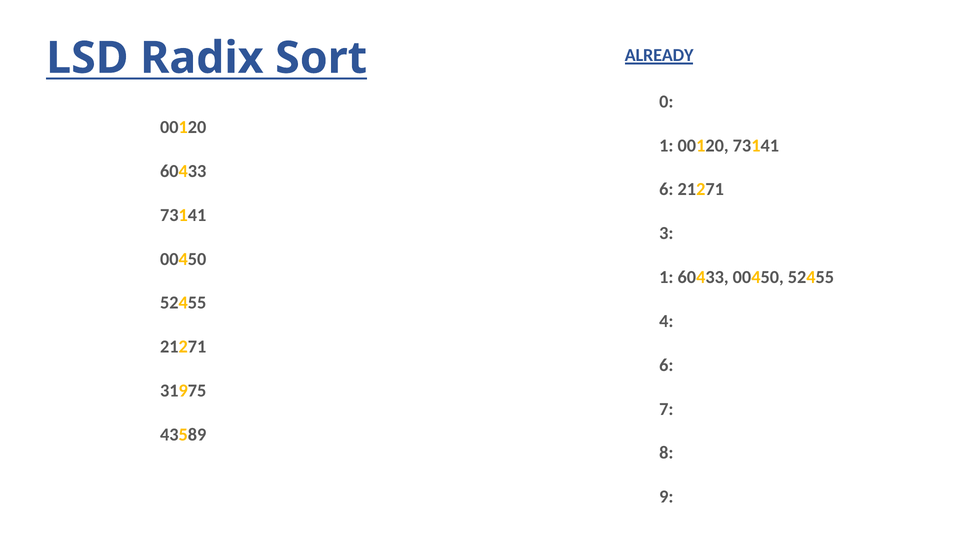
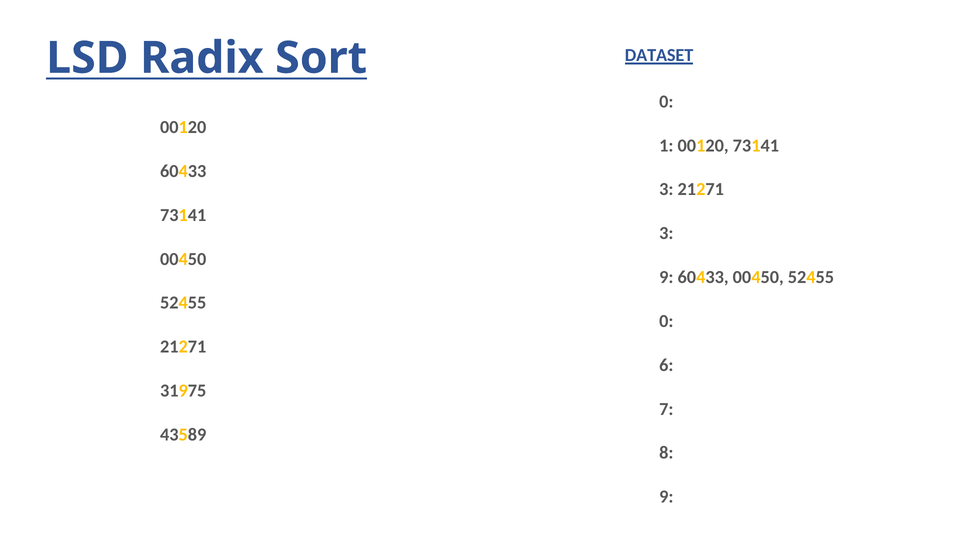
ALREADY: ALREADY -> DATASET
6 at (666, 189): 6 -> 3
1 at (666, 277): 1 -> 9
4 at (666, 321): 4 -> 0
